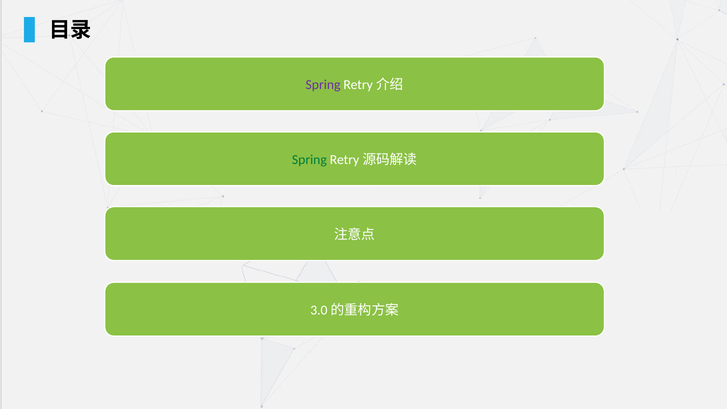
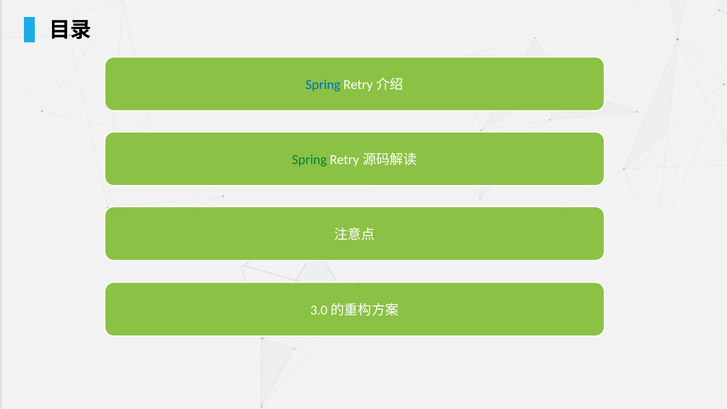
Spring at (323, 85) colour: purple -> blue
